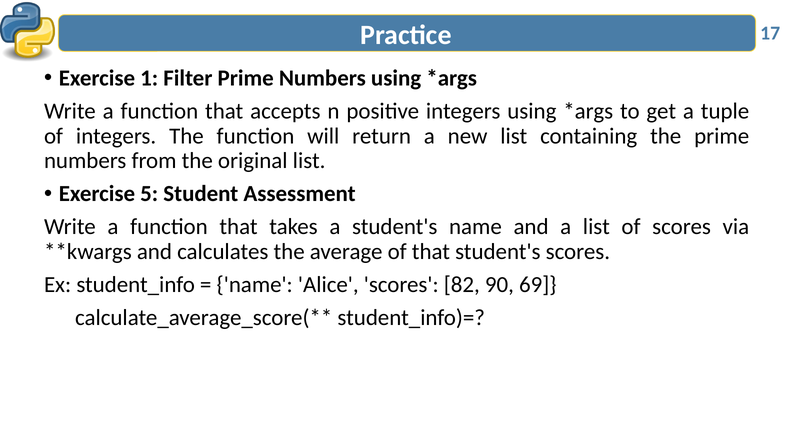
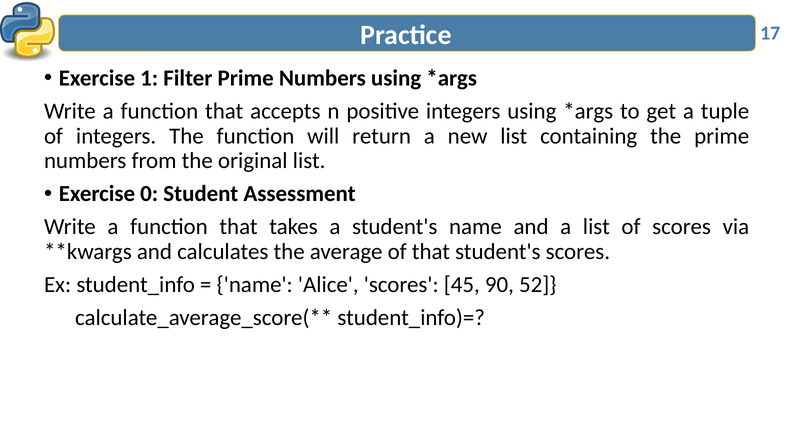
5: 5 -> 0
82: 82 -> 45
69: 69 -> 52
